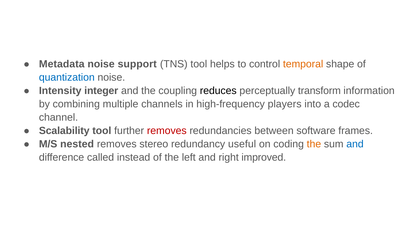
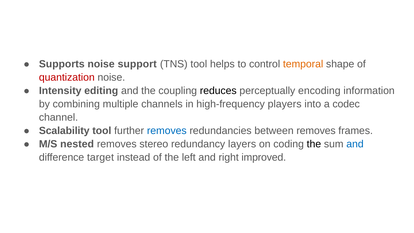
Metadata: Metadata -> Supports
quantization colour: blue -> red
integer: integer -> editing
transform: transform -> encoding
removes at (167, 131) colour: red -> blue
between software: software -> removes
useful: useful -> layers
the at (314, 144) colour: orange -> black
called: called -> target
